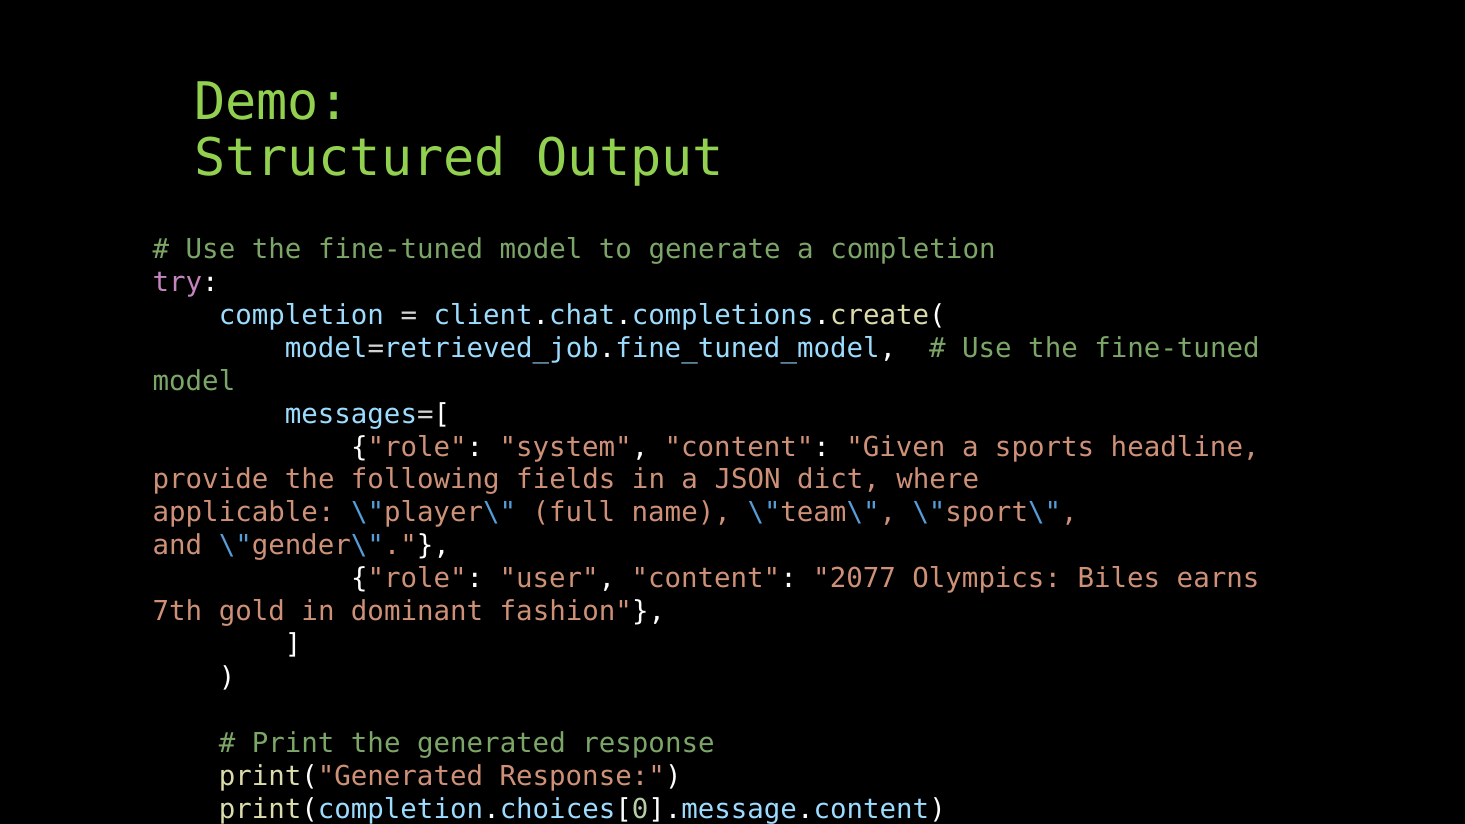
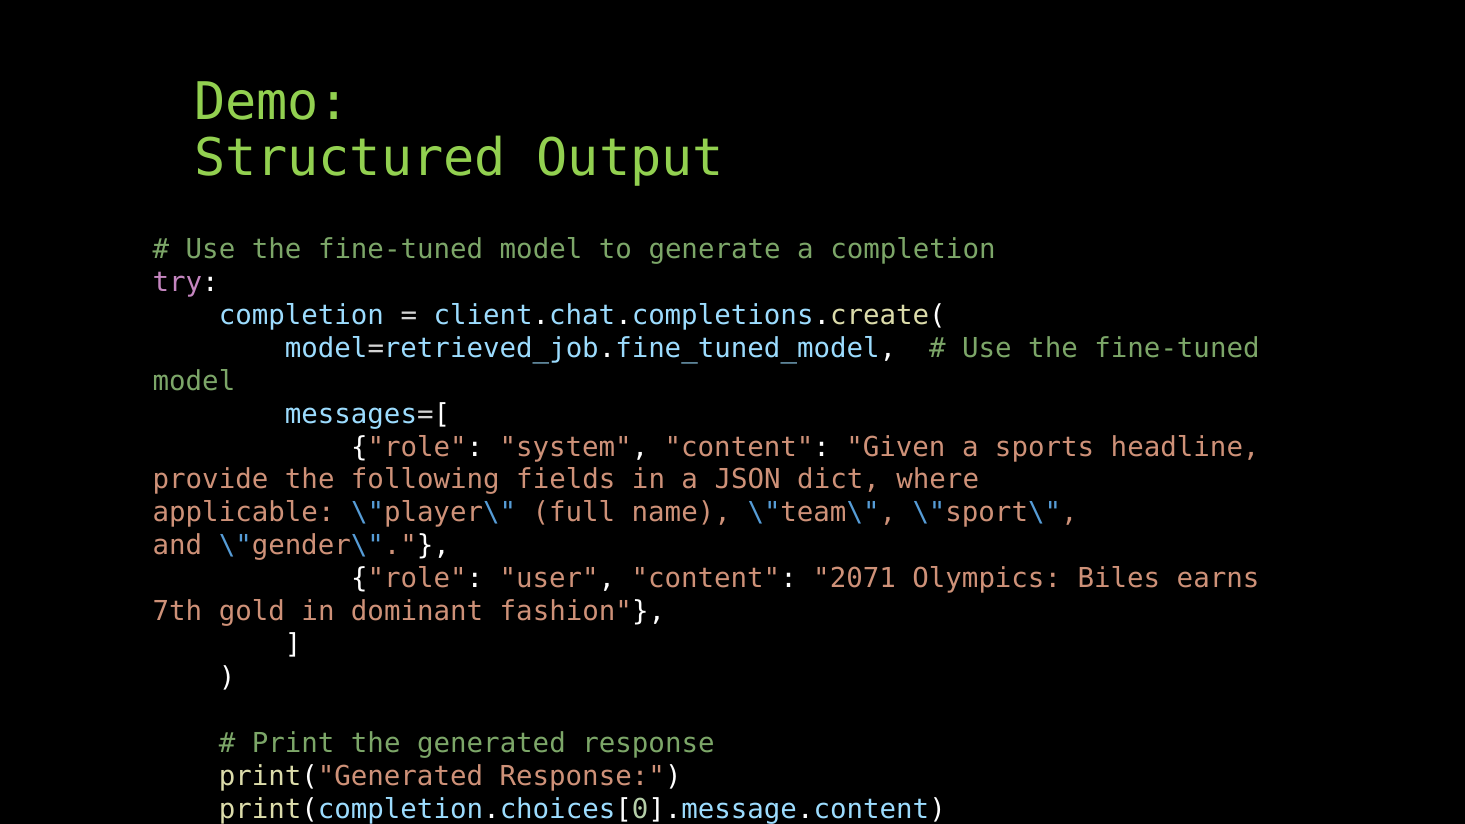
2077: 2077 -> 2071
